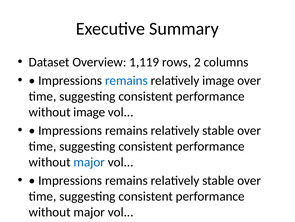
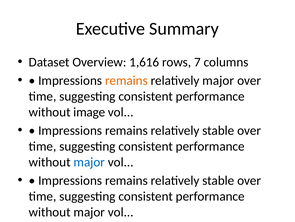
1,119: 1,119 -> 1,616
2: 2 -> 7
remains at (126, 80) colour: blue -> orange
relatively image: image -> major
